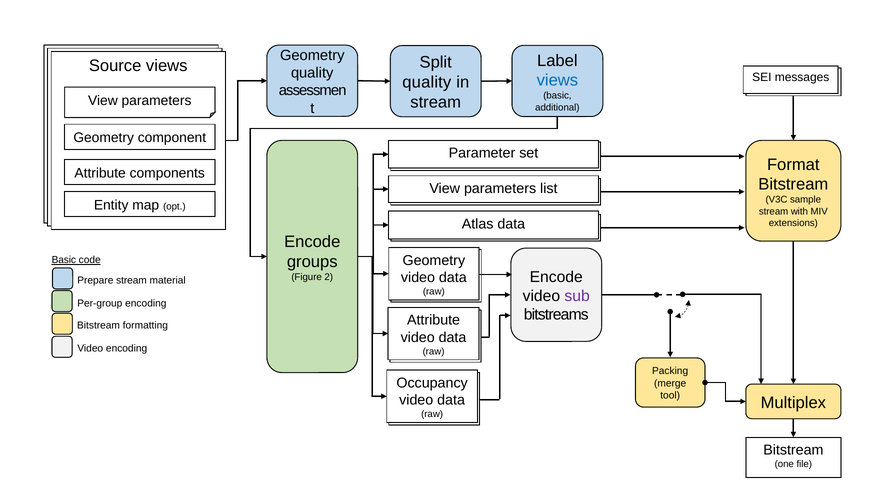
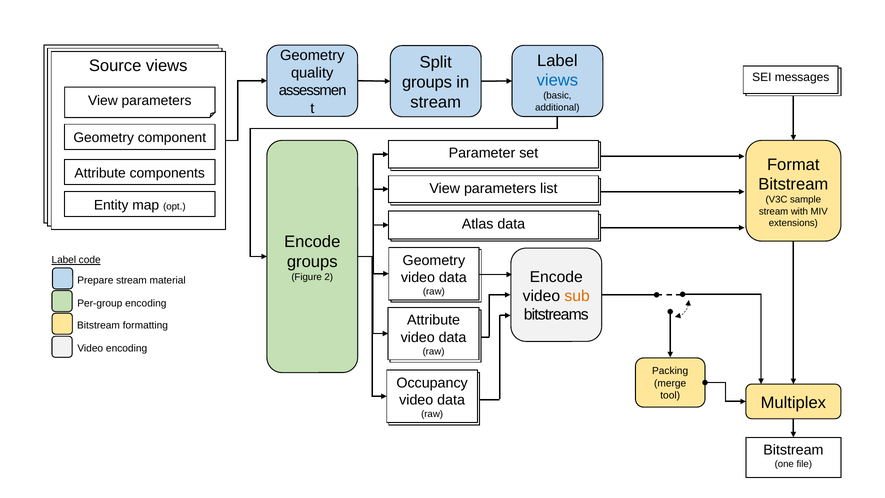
quality at (427, 82): quality -> groups
Basic at (64, 260): Basic -> Label
sub colour: purple -> orange
